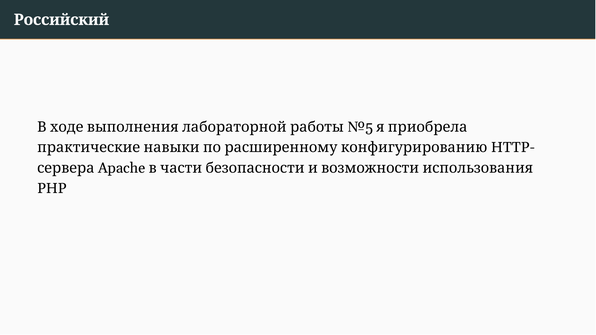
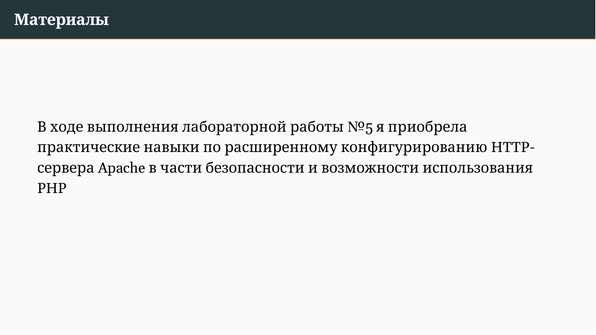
Российский: Российский -> Материалы
